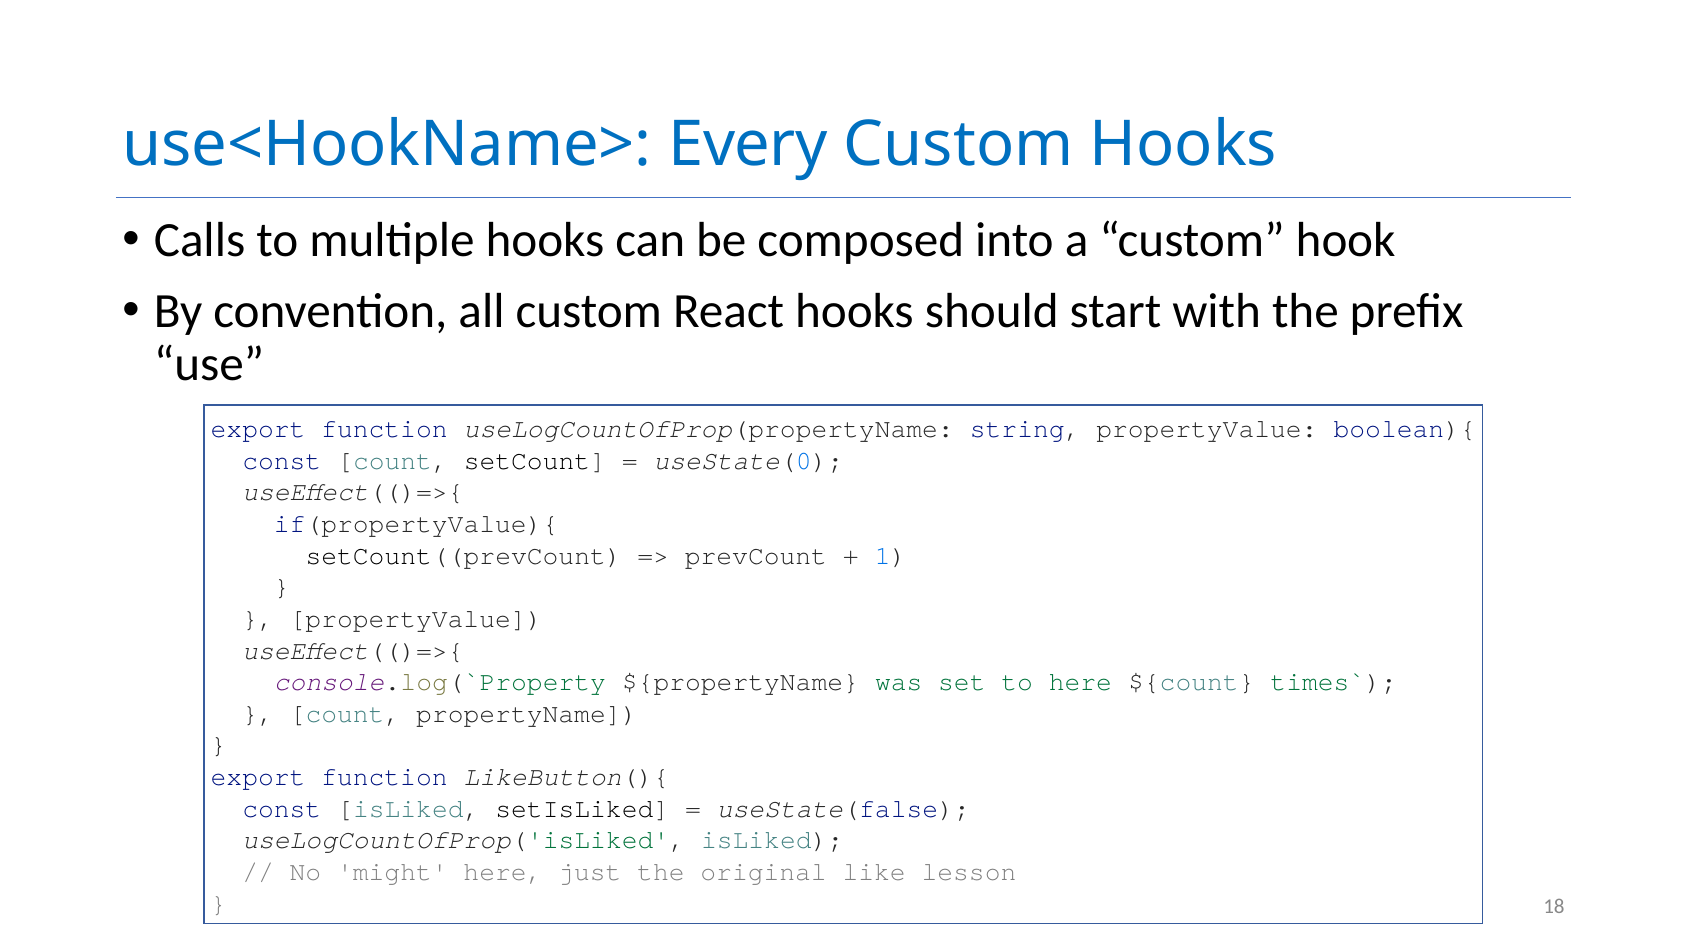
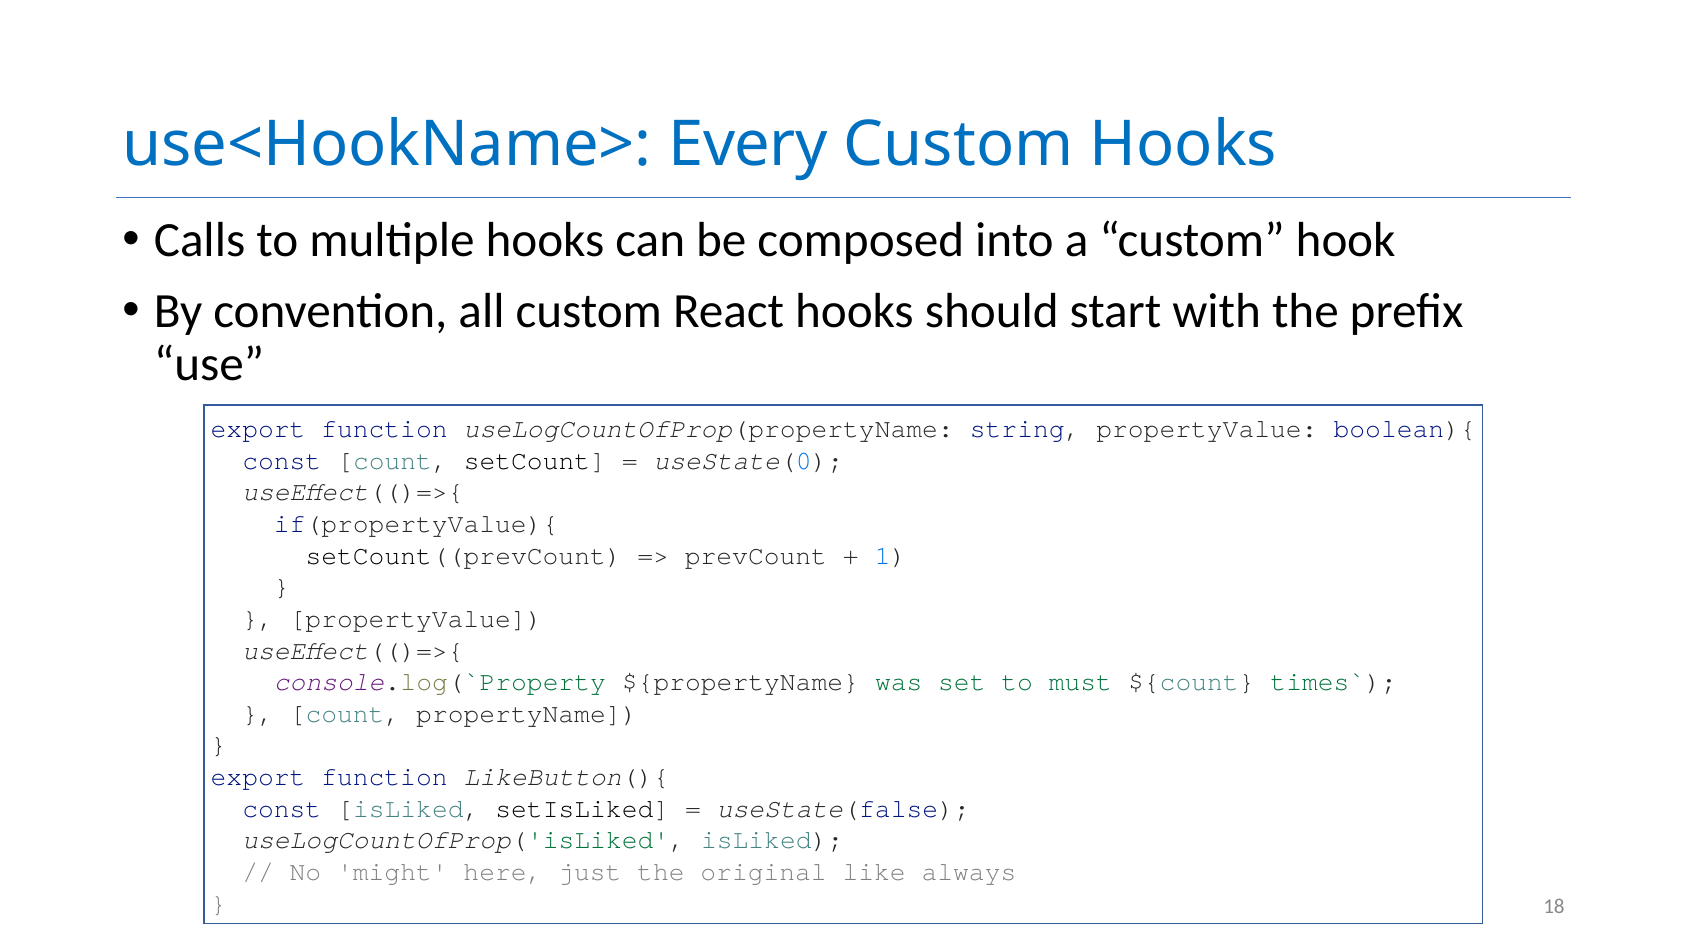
to here: here -> must
lesson: lesson -> always
